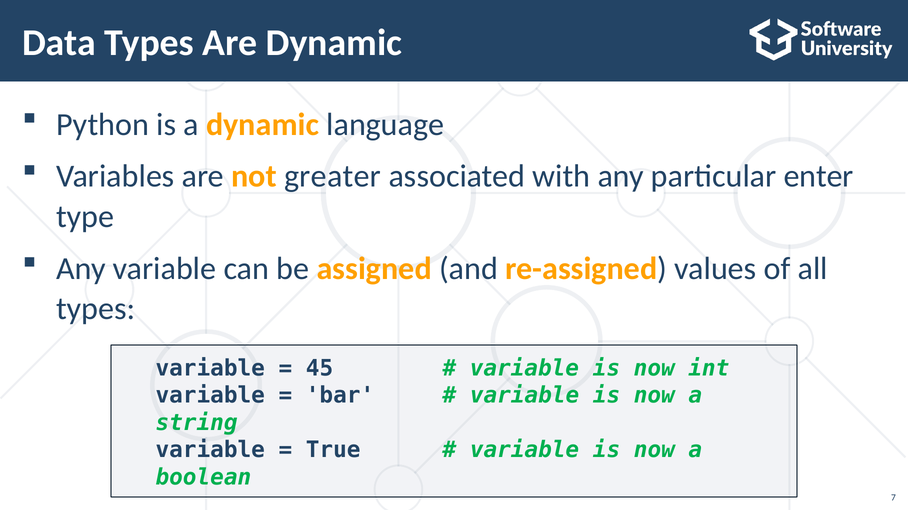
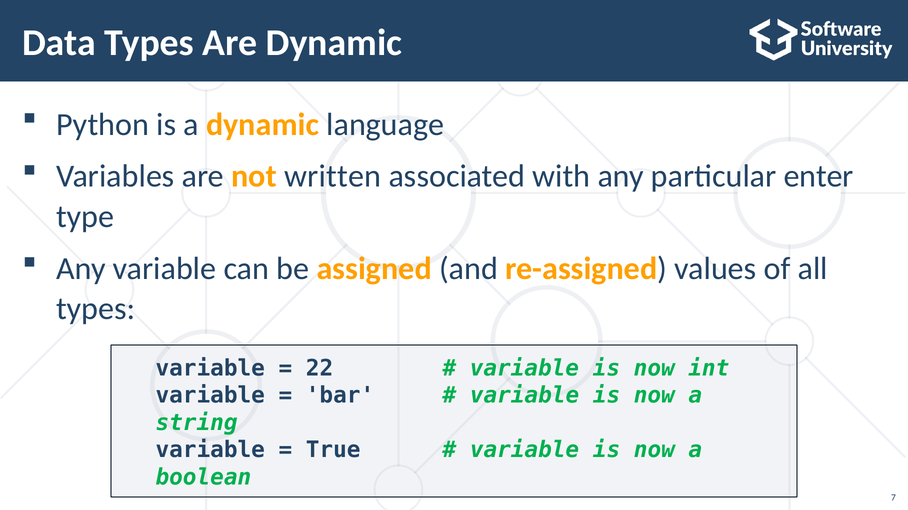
greater: greater -> written
45: 45 -> 22
